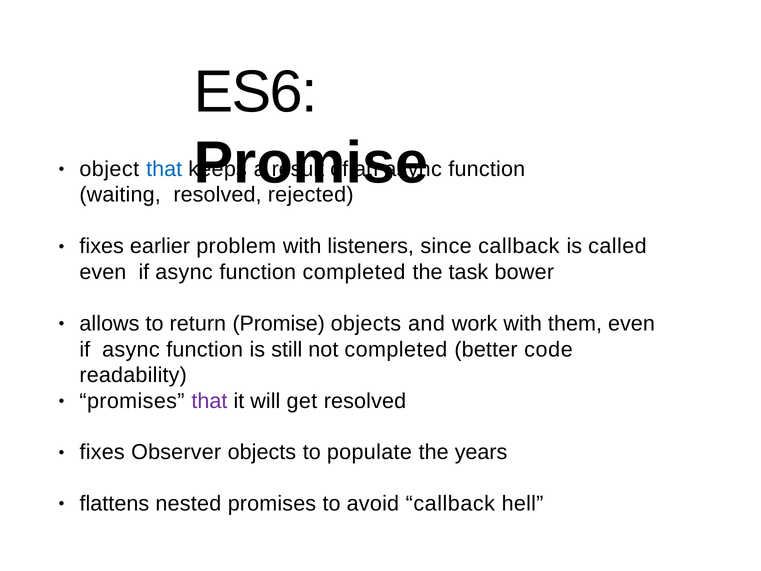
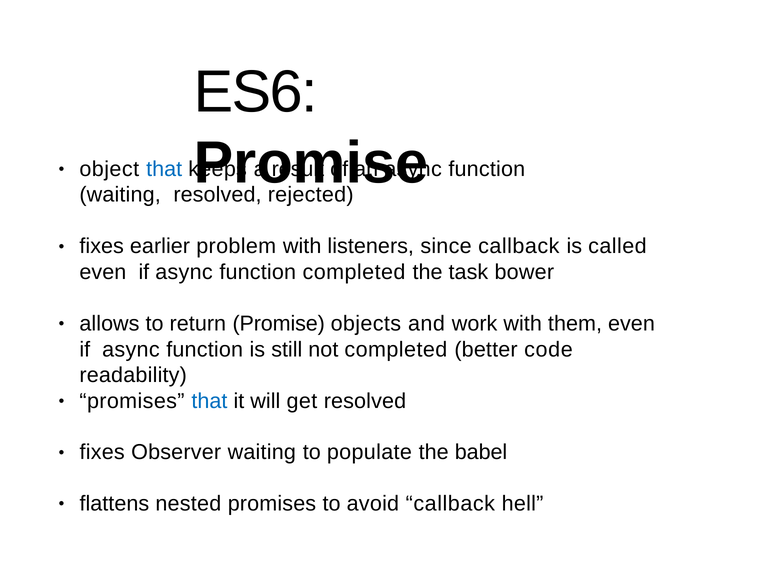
that at (209, 401) colour: purple -> blue
Observer objects: objects -> waiting
years: years -> babel
